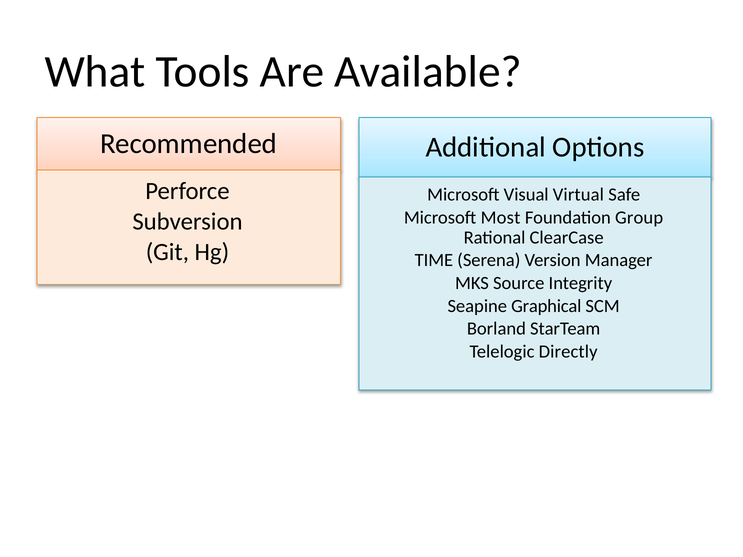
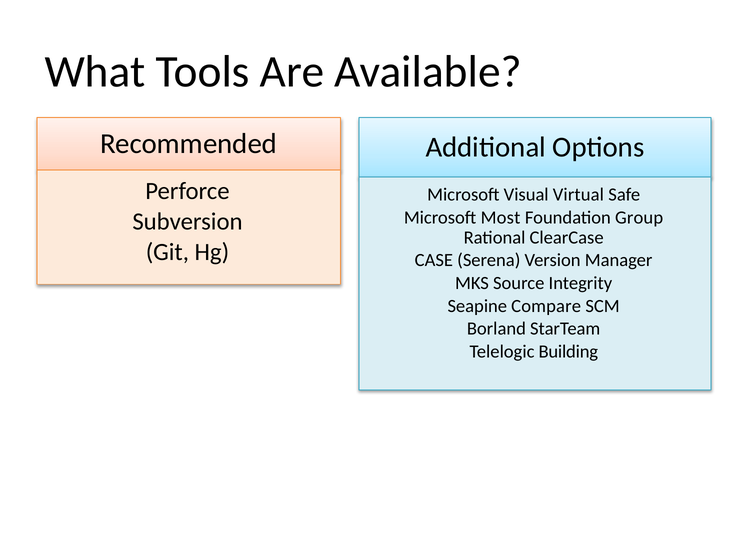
TIME: TIME -> CASE
Graphical: Graphical -> Compare
Directly: Directly -> Building
